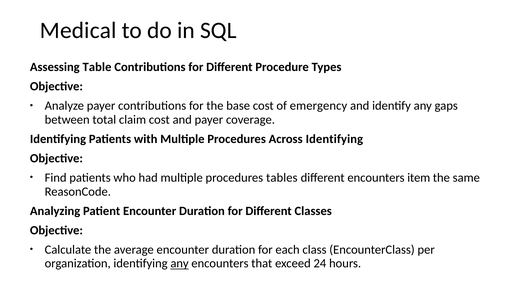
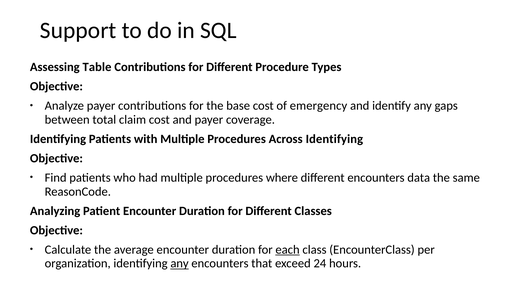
Medical: Medical -> Support
tables: tables -> where
item: item -> data
each underline: none -> present
